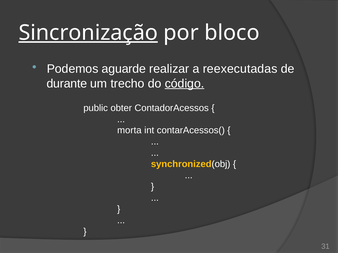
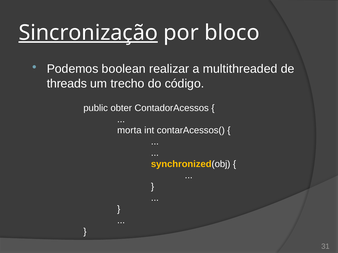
aguarde: aguarde -> boolean
reexecutadas: reexecutadas -> multithreaded
durante: durante -> threads
código underline: present -> none
